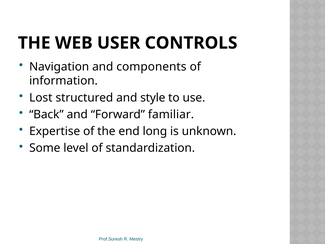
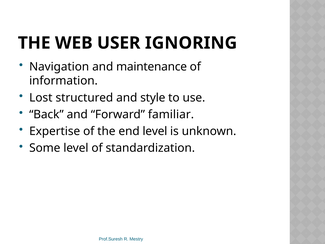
CONTROLS: CONTROLS -> IGNORING
components: components -> maintenance
end long: long -> level
